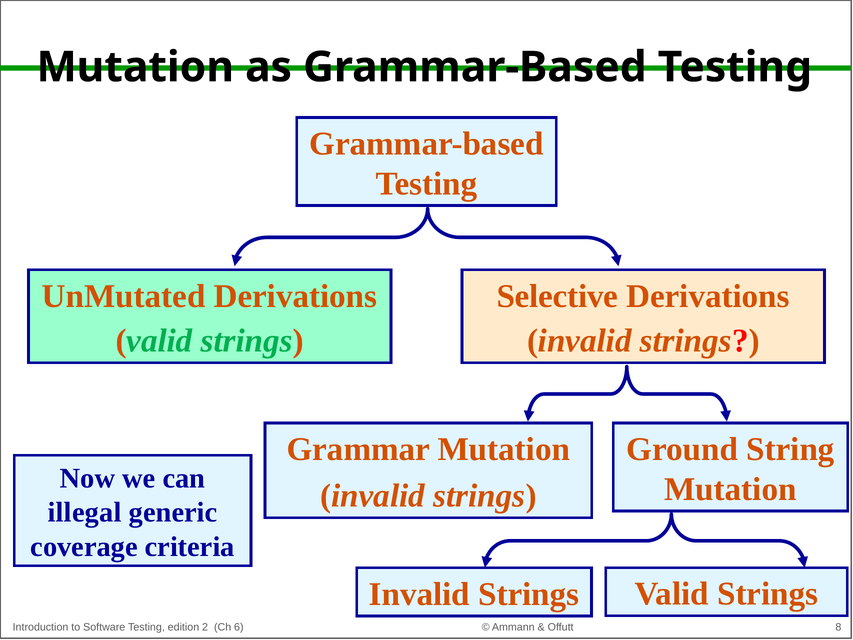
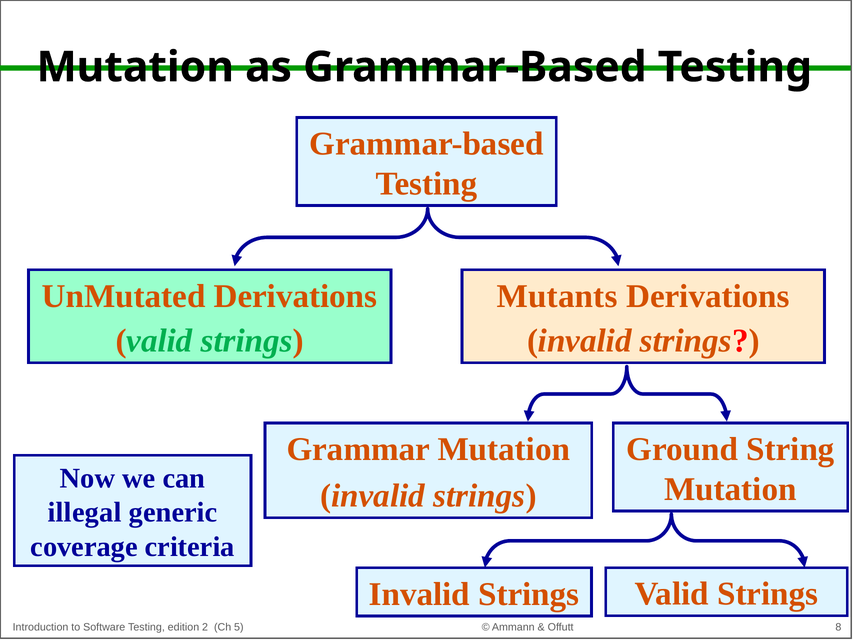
Selective: Selective -> Mutants
6: 6 -> 5
